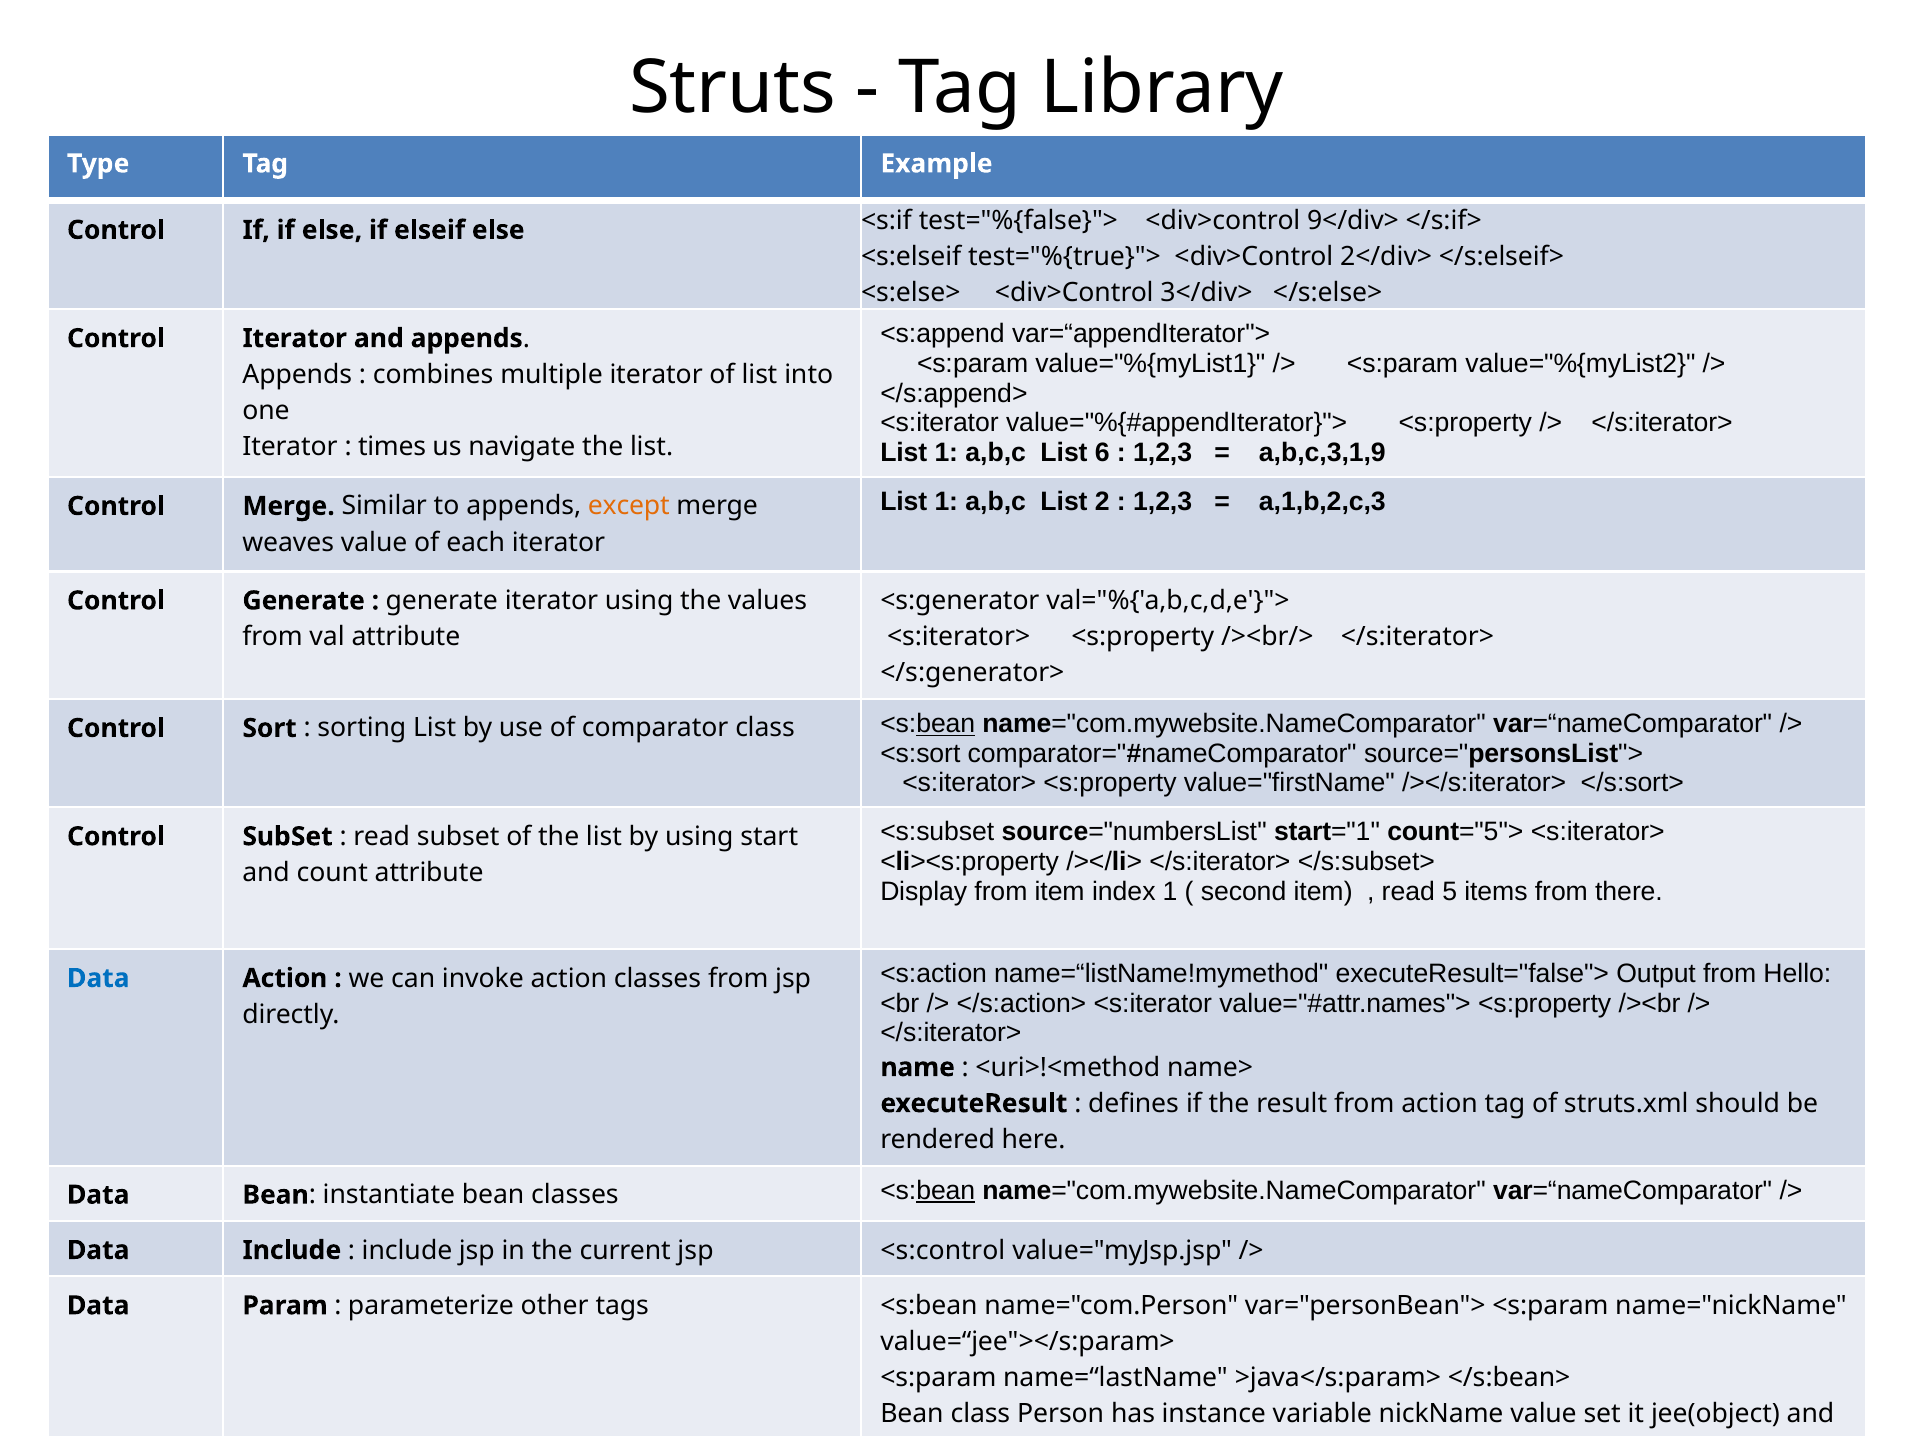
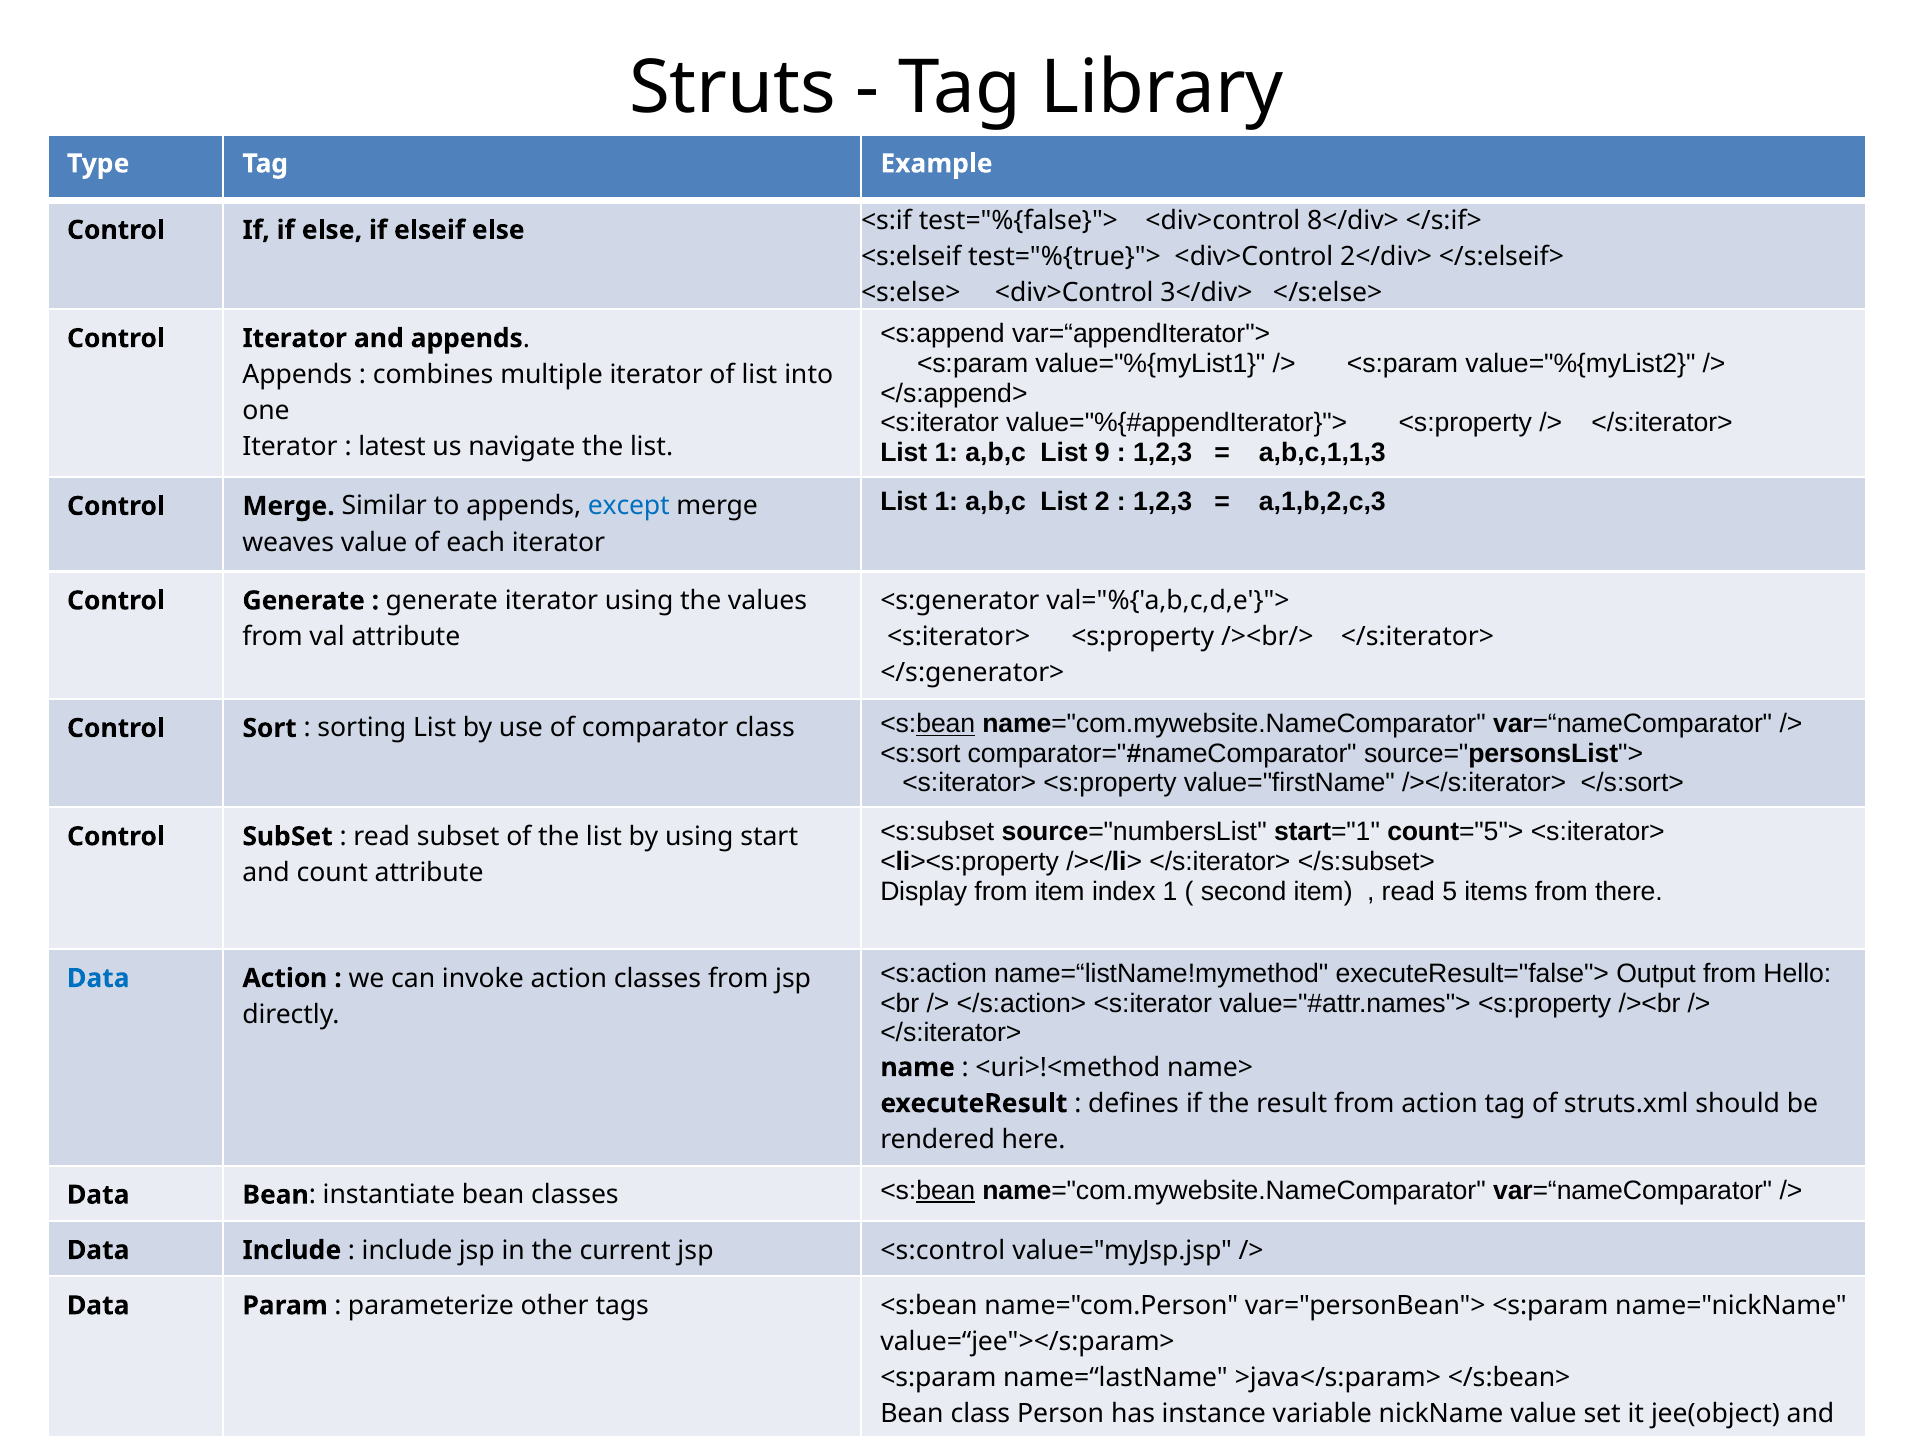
9</div>: 9</div> -> 8</div>
times: times -> latest
6: 6 -> 9
a,b,c,3,1,9: a,b,c,3,1,9 -> a,b,c,1,1,3
except colour: orange -> blue
